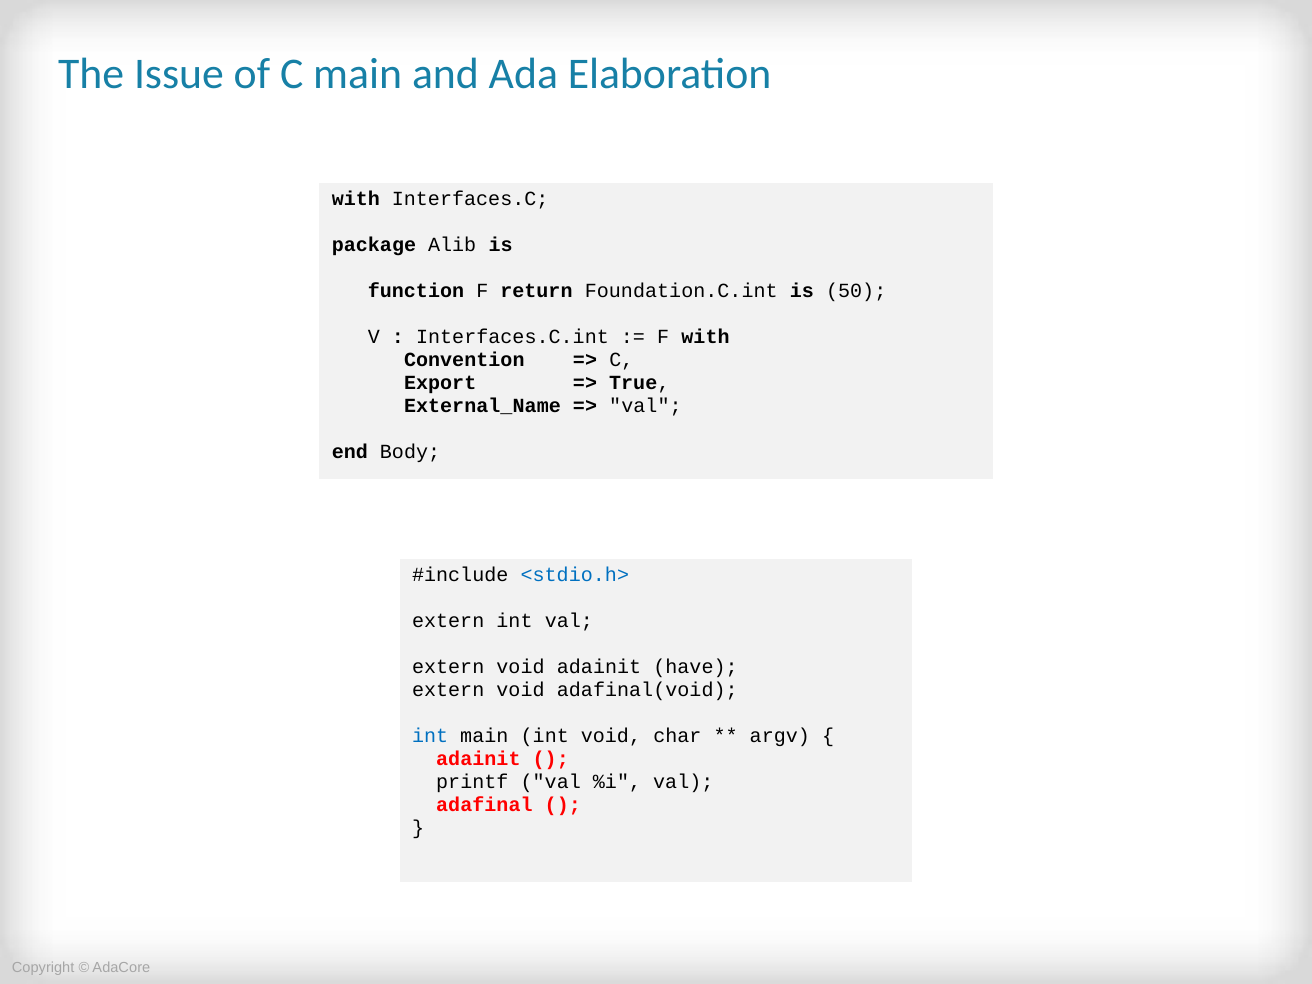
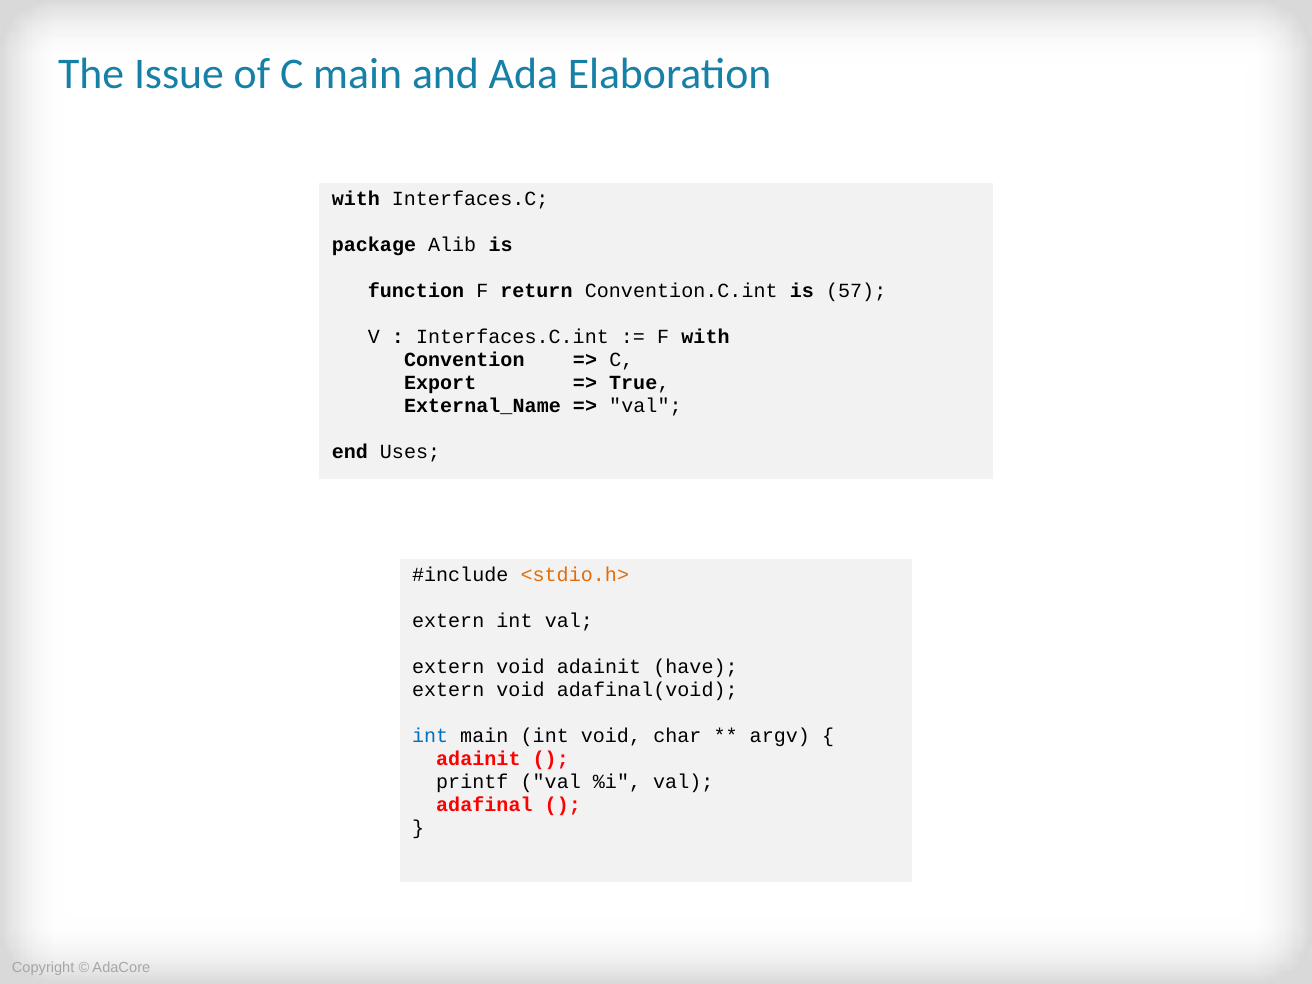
Foundation.C.int: Foundation.C.int -> Convention.C.int
50: 50 -> 57
Body: Body -> Uses
<stdio.h> colour: blue -> orange
